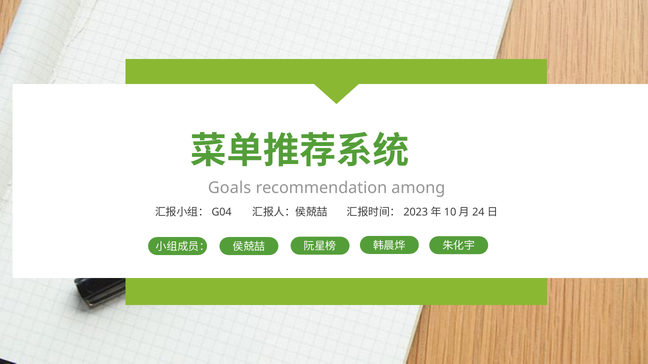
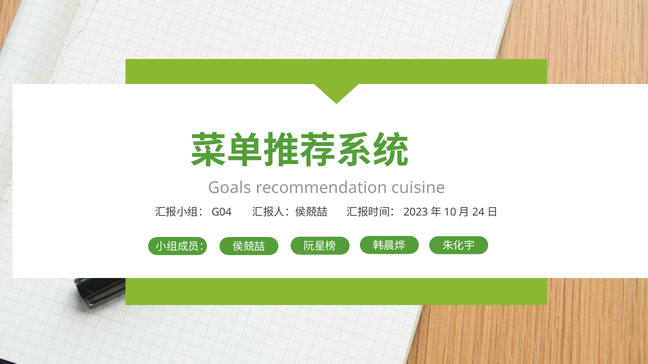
among: among -> cuisine
